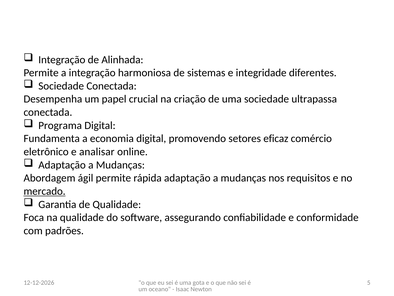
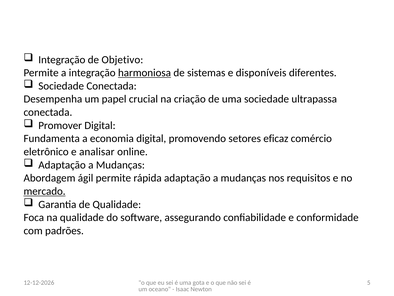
Alinhada: Alinhada -> Objetivo
harmoniosa underline: none -> present
integridade: integridade -> disponíveis
Programa: Programa -> Promover
